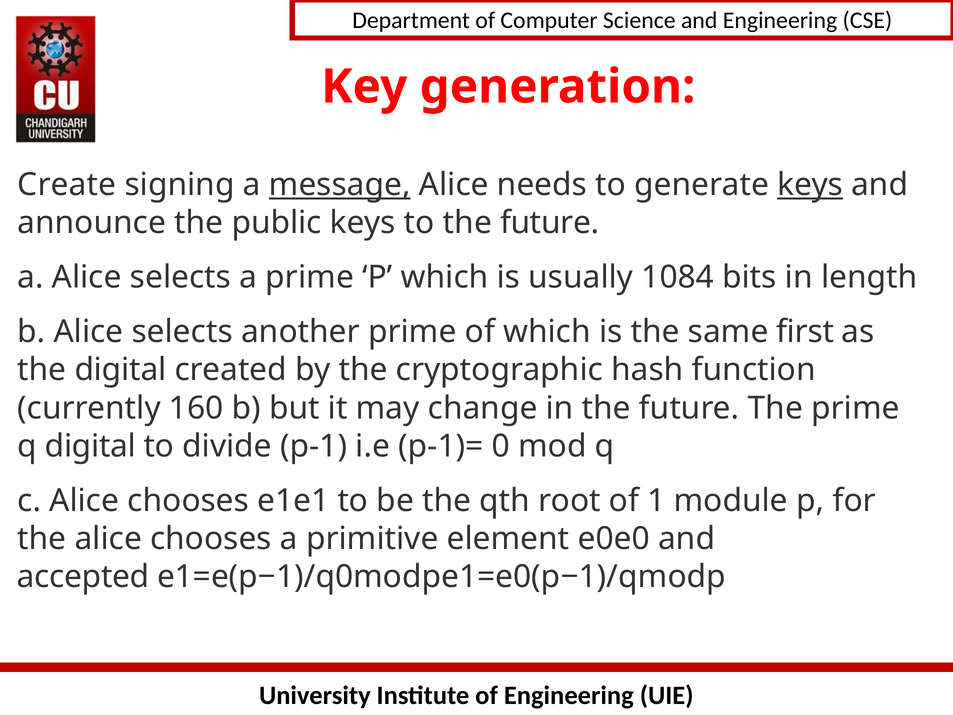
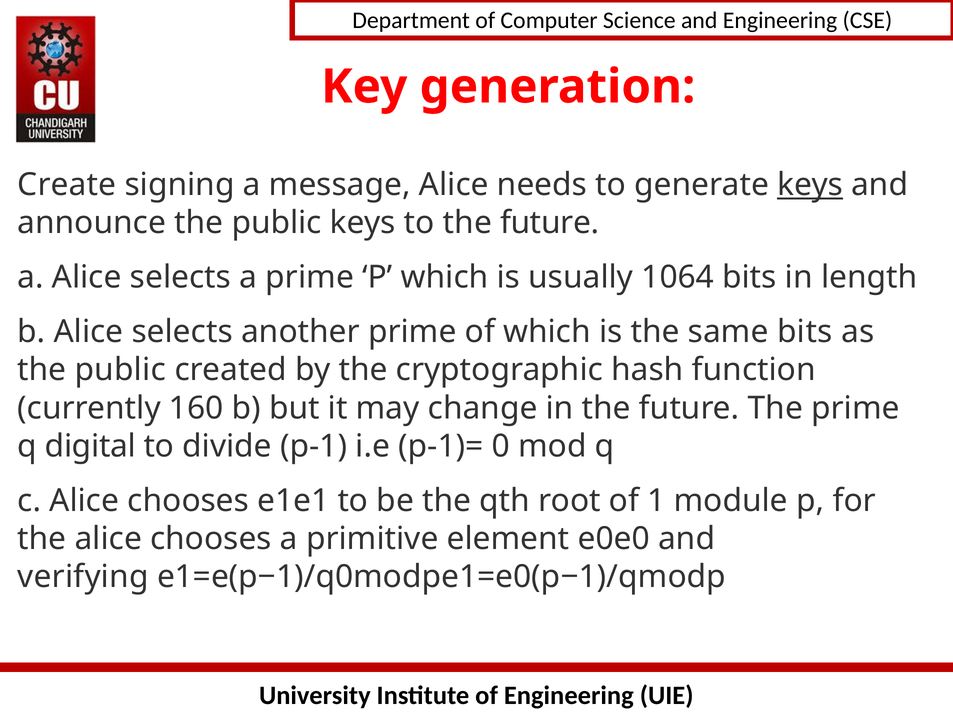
message underline: present -> none
1084: 1084 -> 1064
same first: first -> bits
digital at (120, 370): digital -> public
accepted: accepted -> verifying
